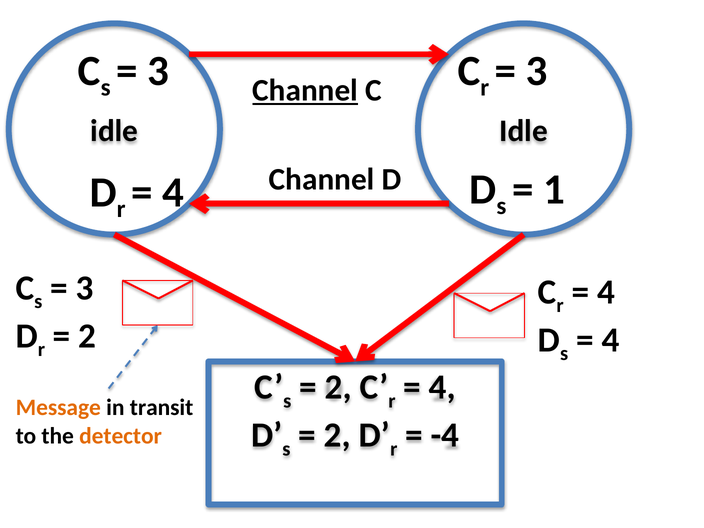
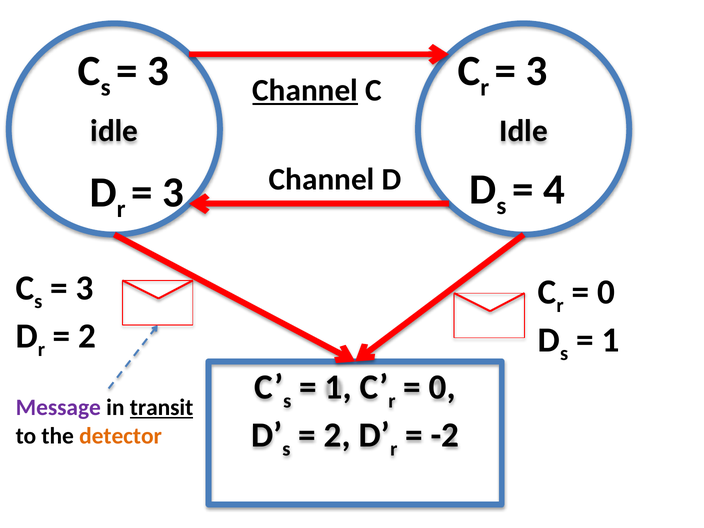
1: 1 -> 4
4 at (173, 192): 4 -> 3
4 at (606, 292): 4 -> 0
4 at (611, 340): 4 -> 1
2 at (338, 387): 2 -> 1
4 at (442, 387): 4 -> 0
Message colour: orange -> purple
transit underline: none -> present
-4: -4 -> -2
